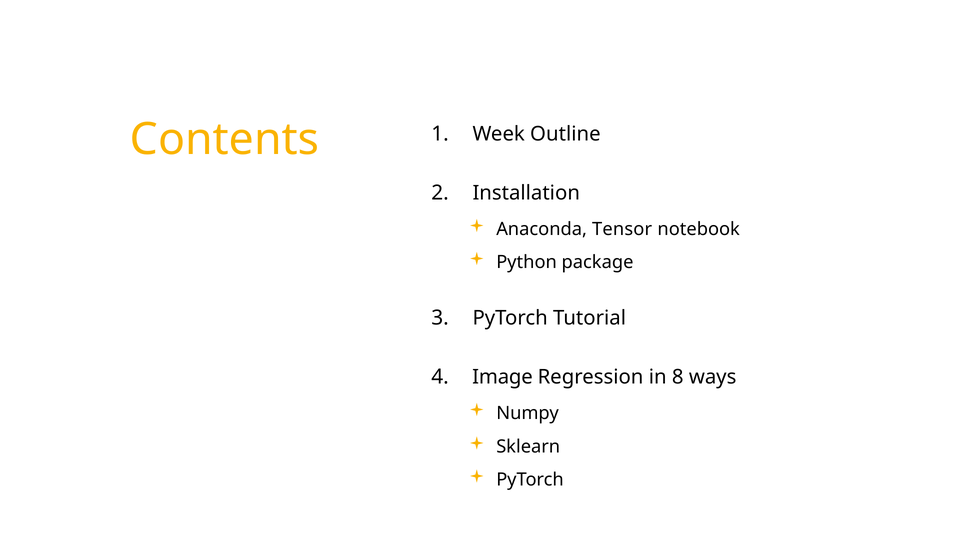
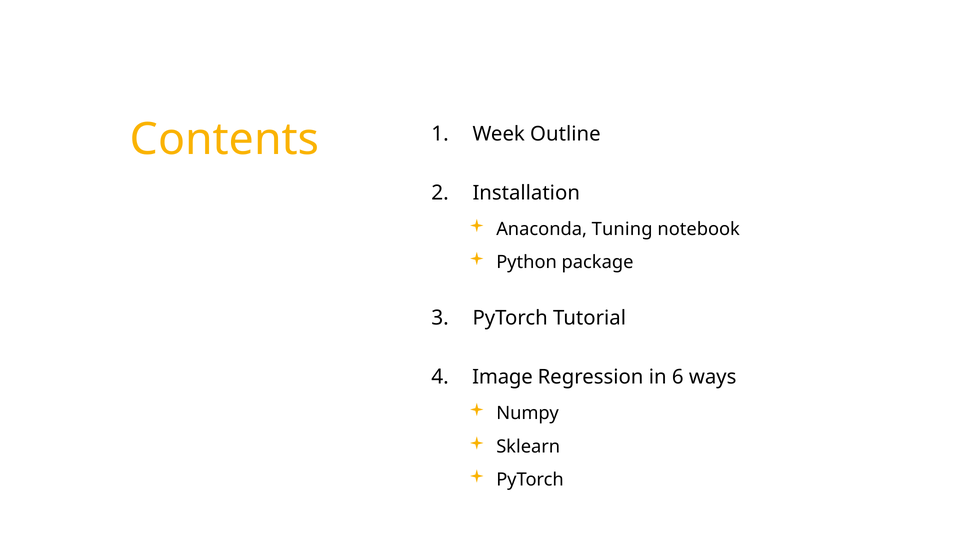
Tensor: Tensor -> Tuning
8: 8 -> 6
